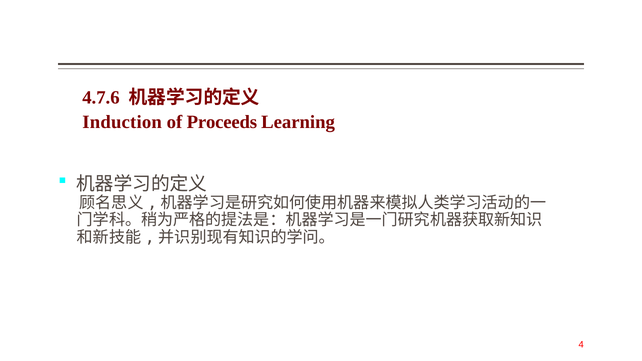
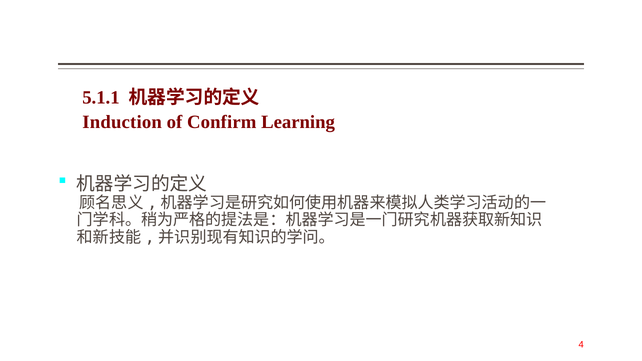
4.7.6: 4.7.6 -> 5.1.1
Proceeds: Proceeds -> Confirm
